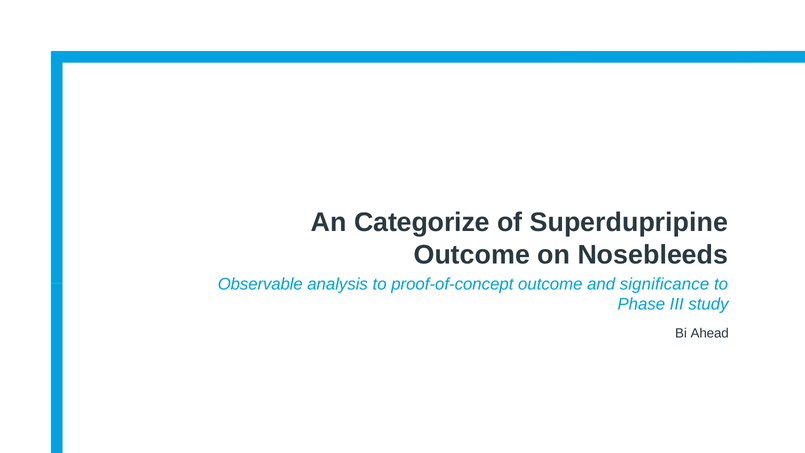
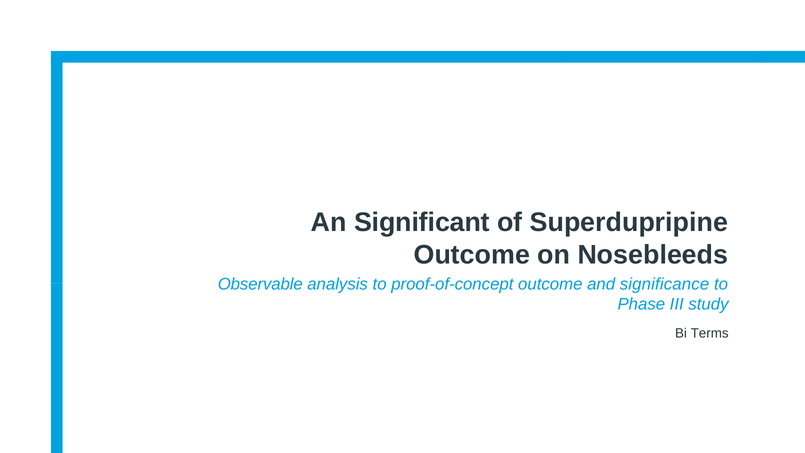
Categorize: Categorize -> Significant
Ahead: Ahead -> Terms
